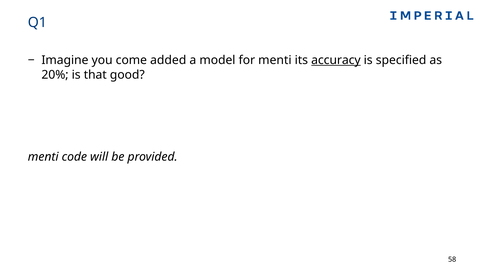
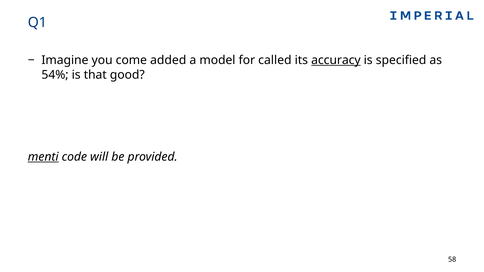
for menti: menti -> called
20%: 20% -> 54%
menti at (43, 157) underline: none -> present
